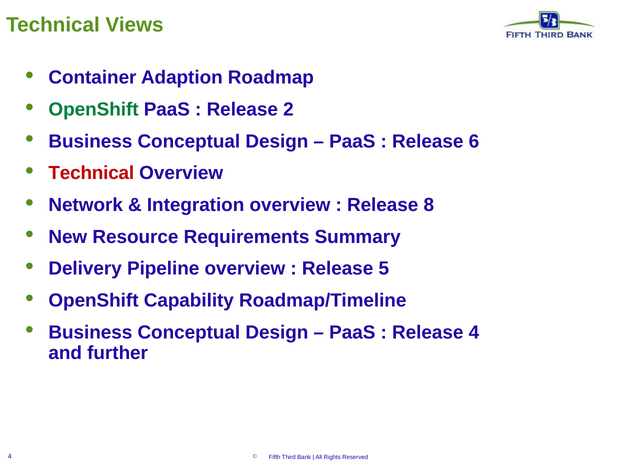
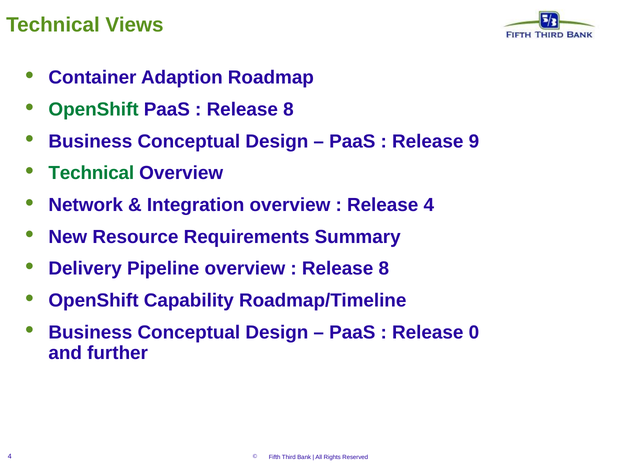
2 at (288, 109): 2 -> 8
6: 6 -> 9
Technical at (91, 173) colour: red -> green
Release 8: 8 -> 4
5 at (384, 268): 5 -> 8
Release 4: 4 -> 0
